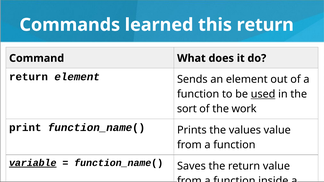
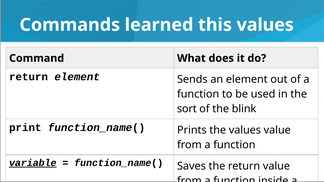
this return: return -> values
used underline: present -> none
work: work -> blink
